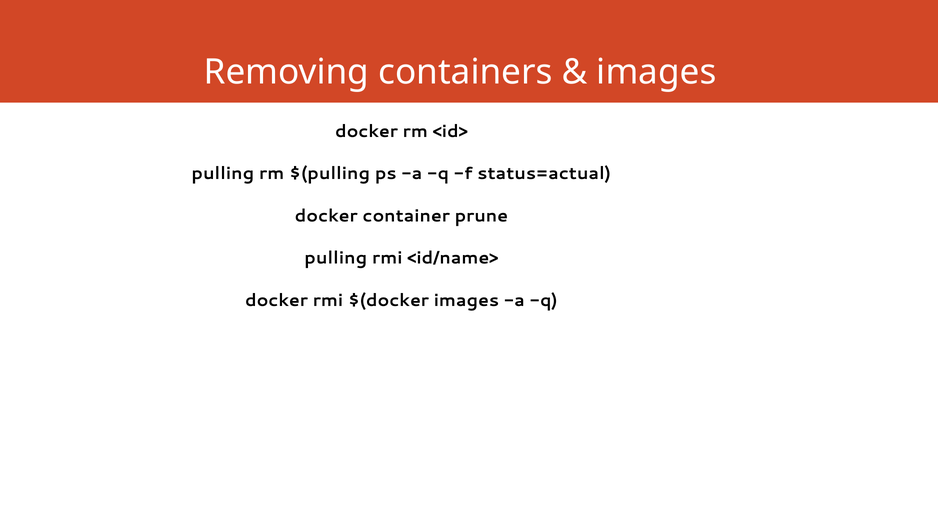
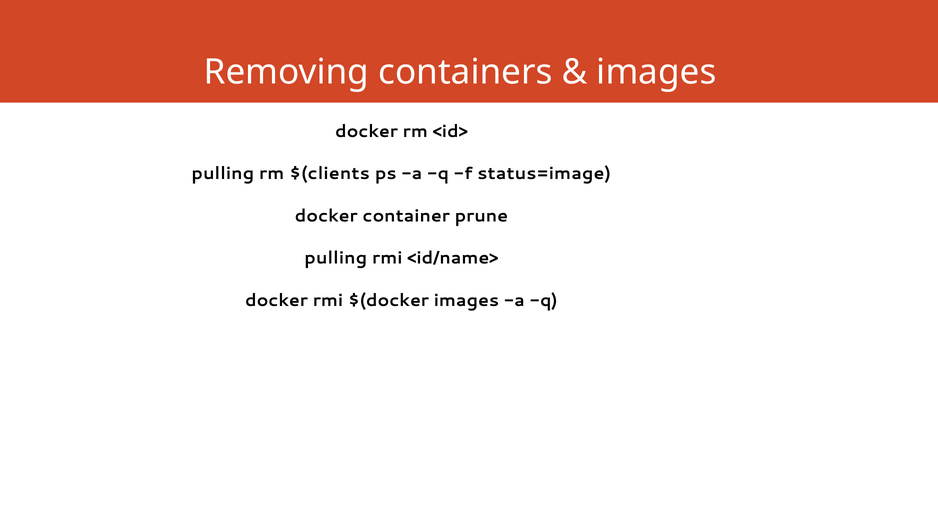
$(pulling: $(pulling -> $(clients
status=actual: status=actual -> status=image
